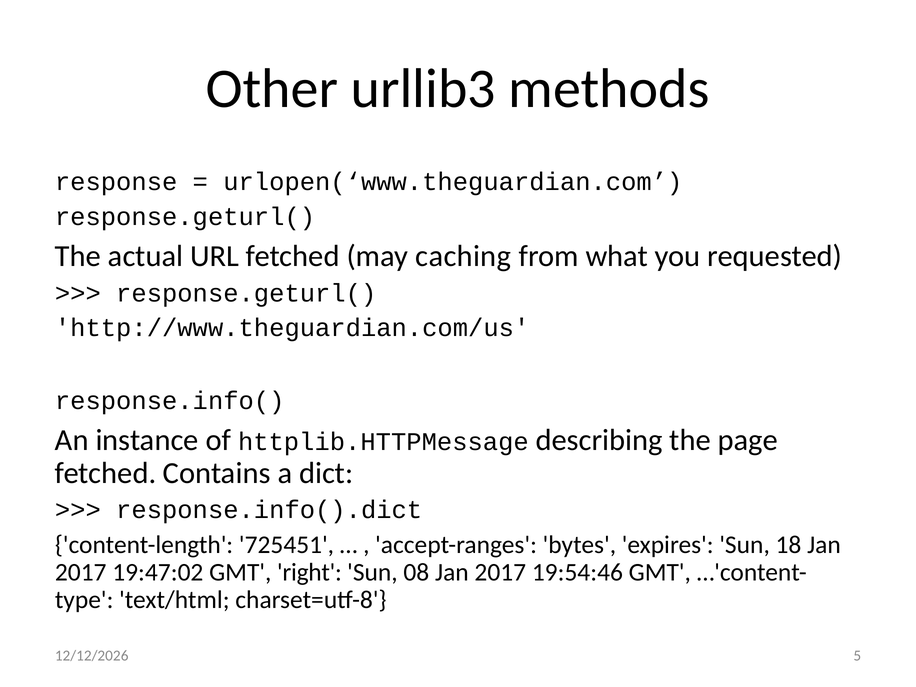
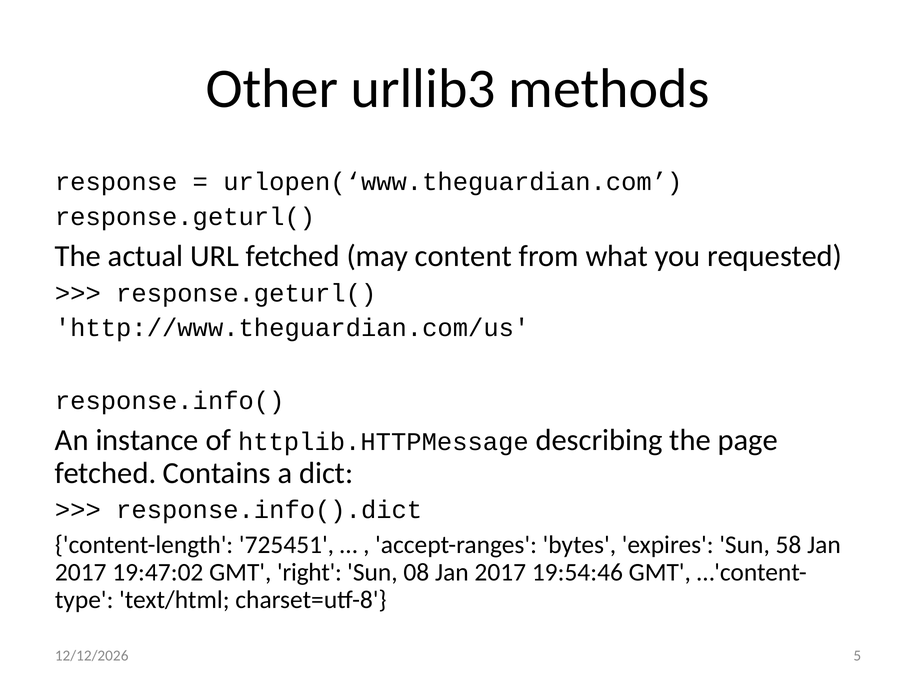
caching: caching -> content
18: 18 -> 58
